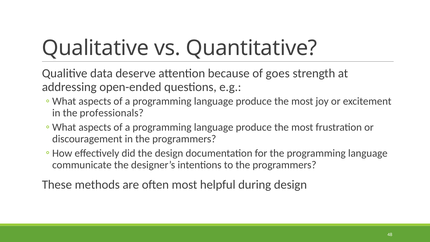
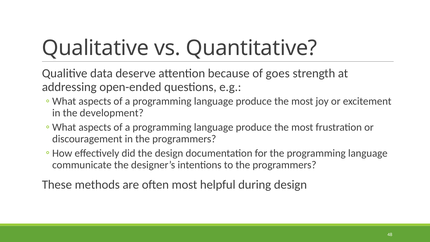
professionals: professionals -> development
